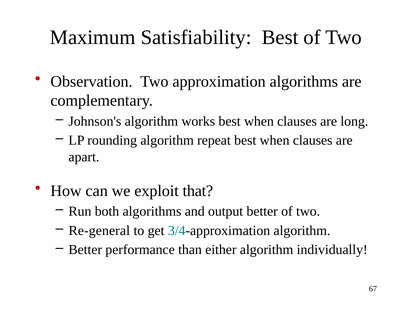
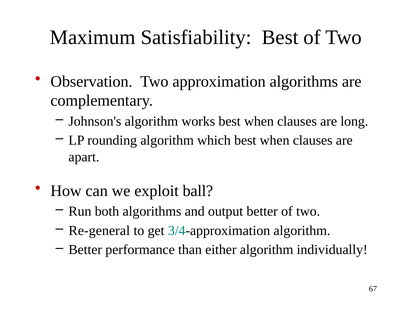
repeat: repeat -> which
that: that -> ball
